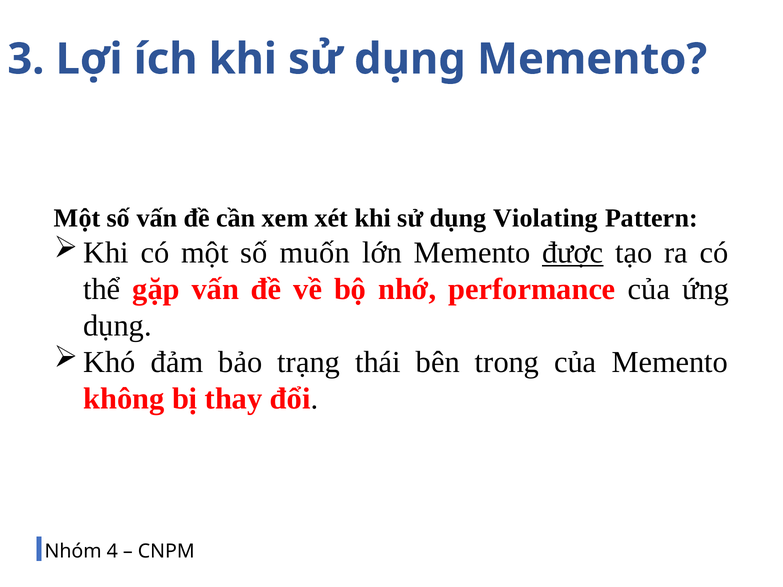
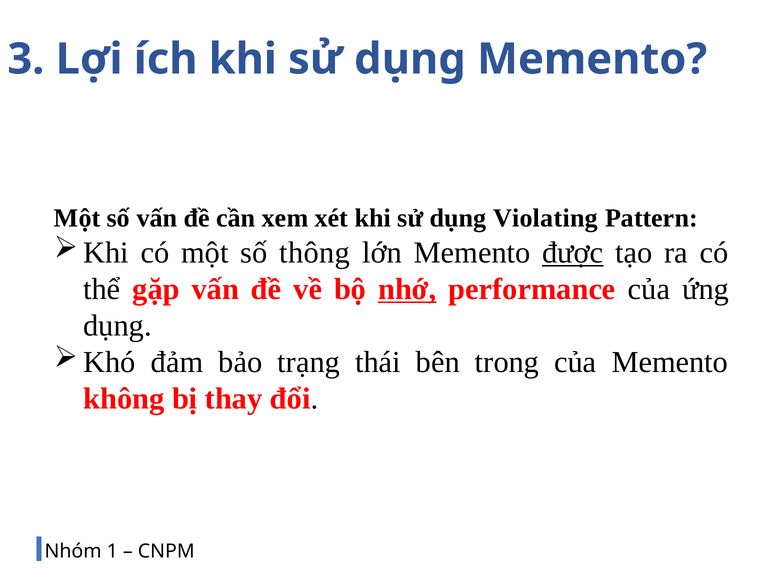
muốn: muốn -> thông
nhớ underline: none -> present
4: 4 -> 1
